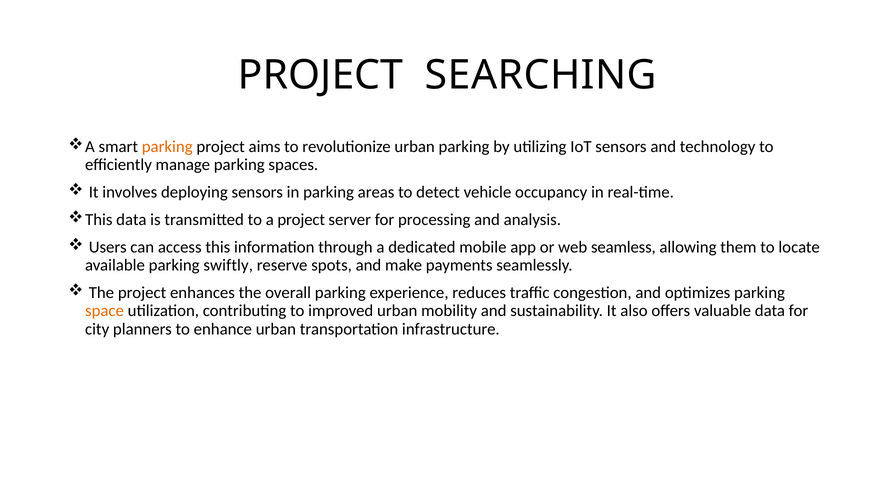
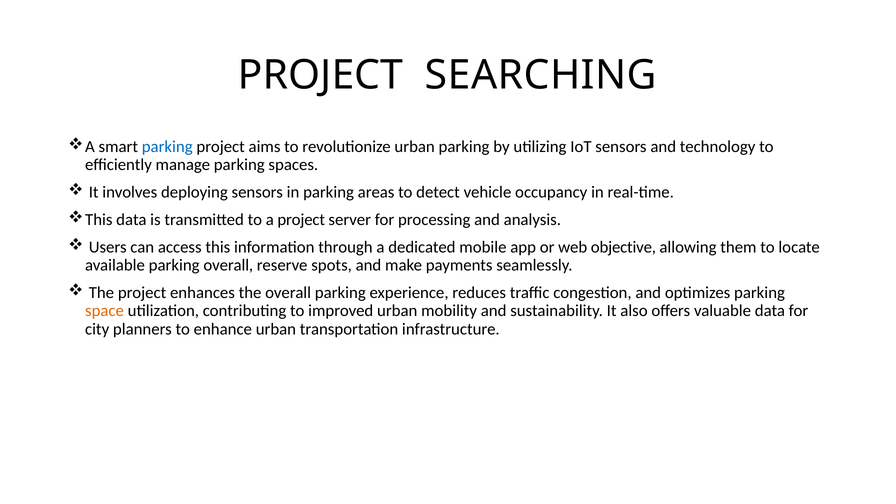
parking at (167, 147) colour: orange -> blue
seamless: seamless -> objective
parking swiftly: swiftly -> overall
